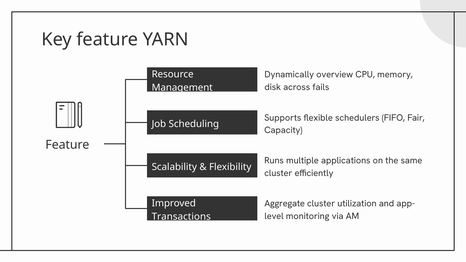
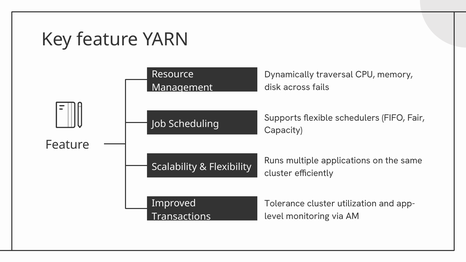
overview: overview -> traversal
Aggregate: Aggregate -> Tolerance
